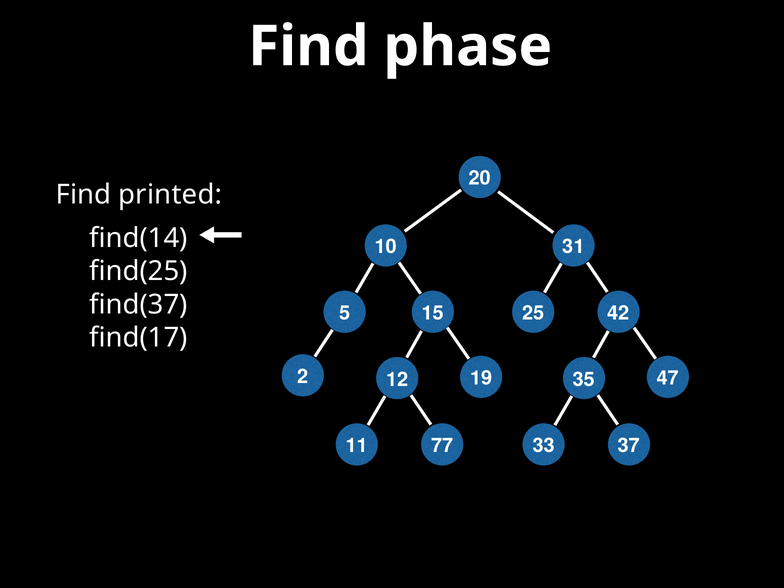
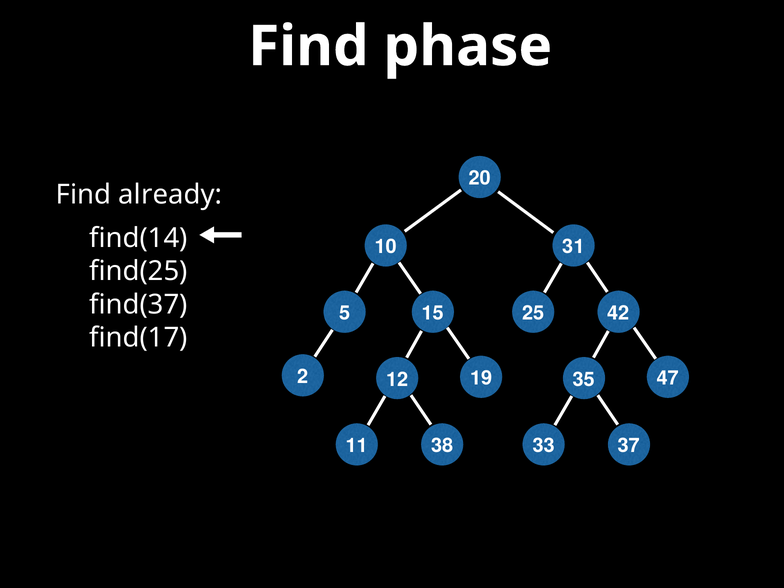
printed: printed -> already
77: 77 -> 38
